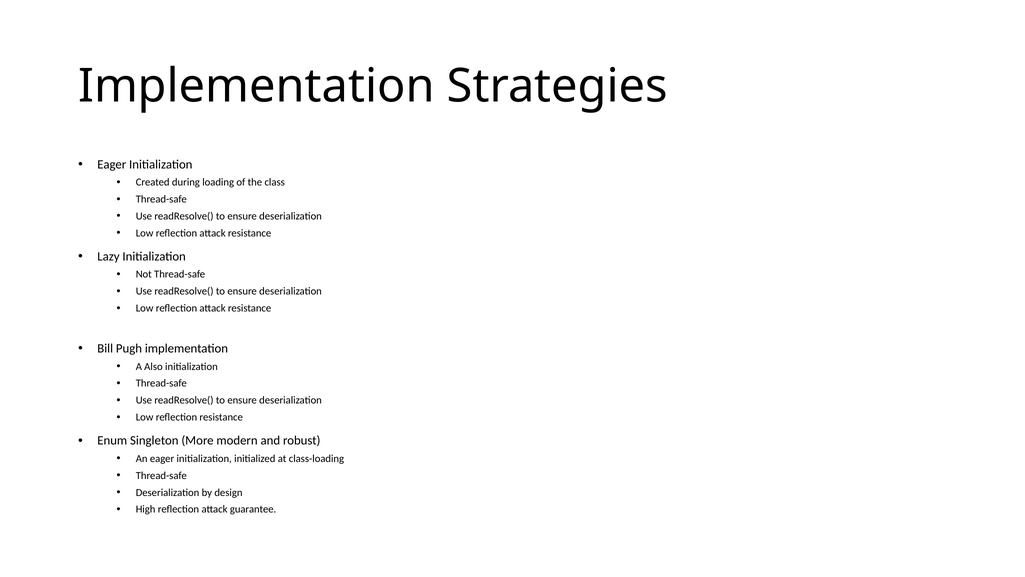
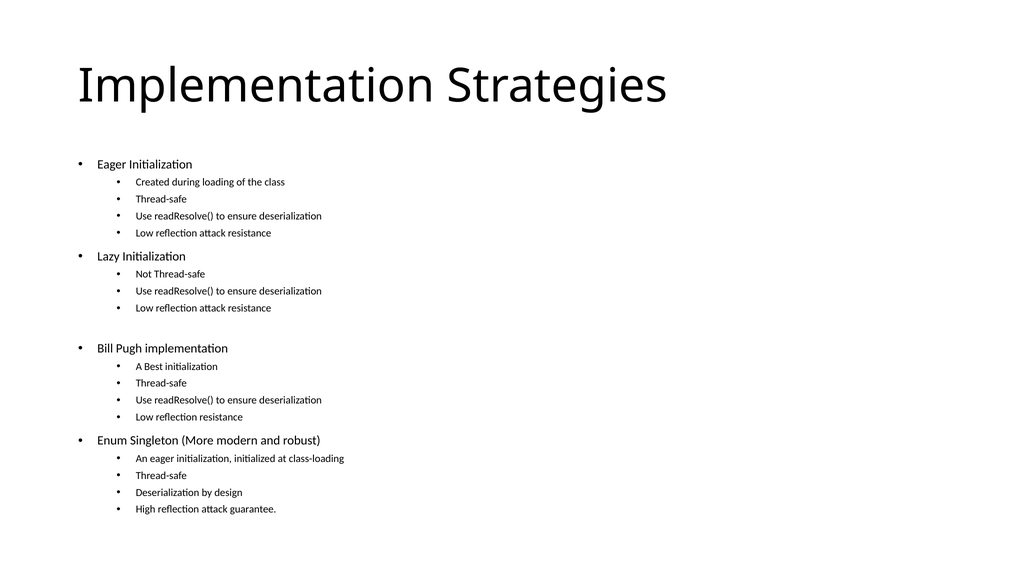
Also: Also -> Best
